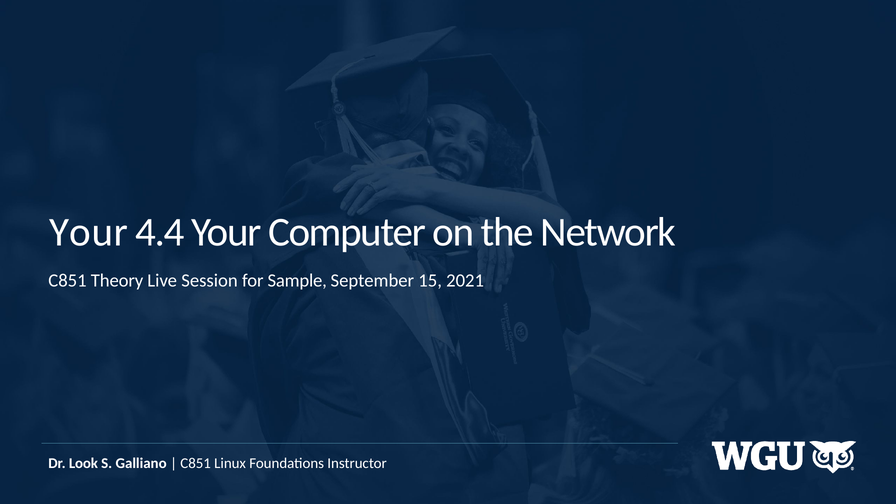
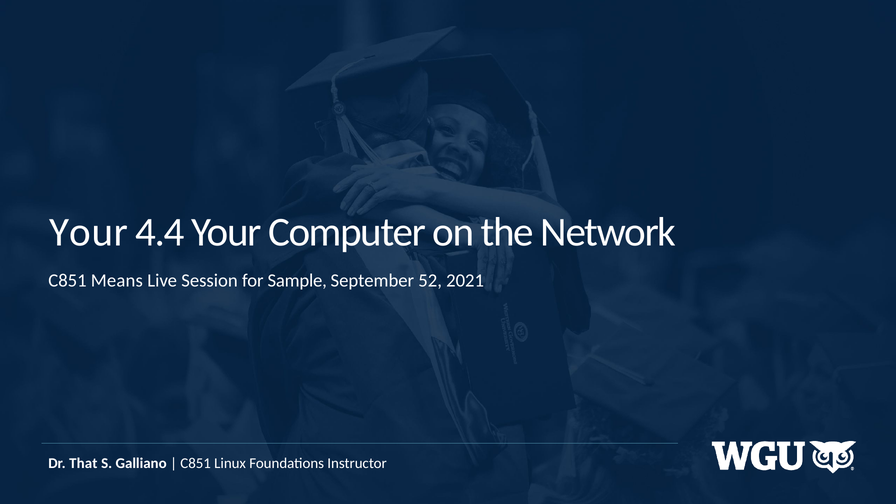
Theory: Theory -> Means
15: 15 -> 52
Look: Look -> That
